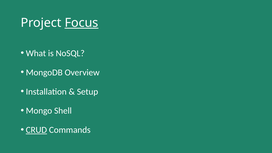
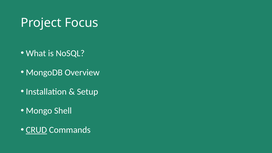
Focus underline: present -> none
